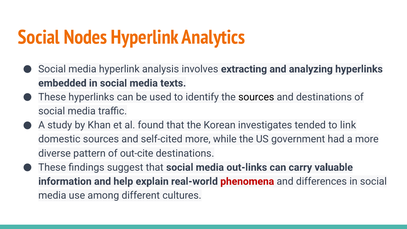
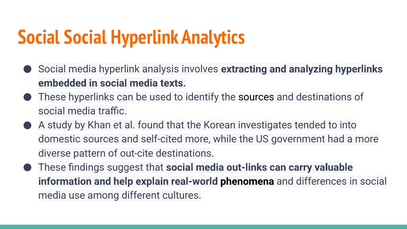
Social Nodes: Nodes -> Social
link: link -> into
phenomena colour: red -> black
